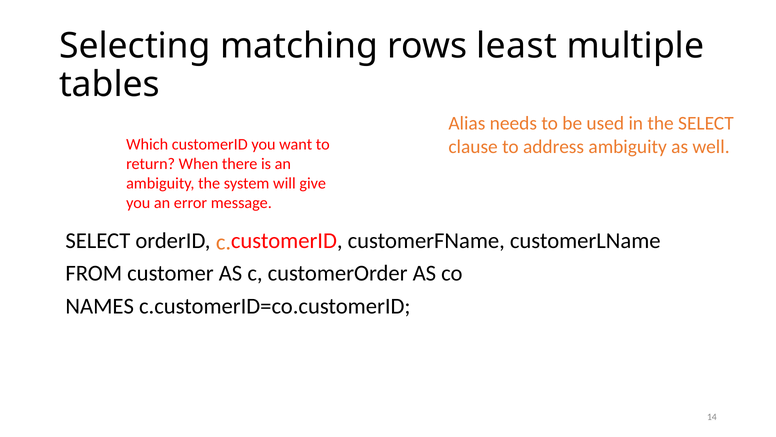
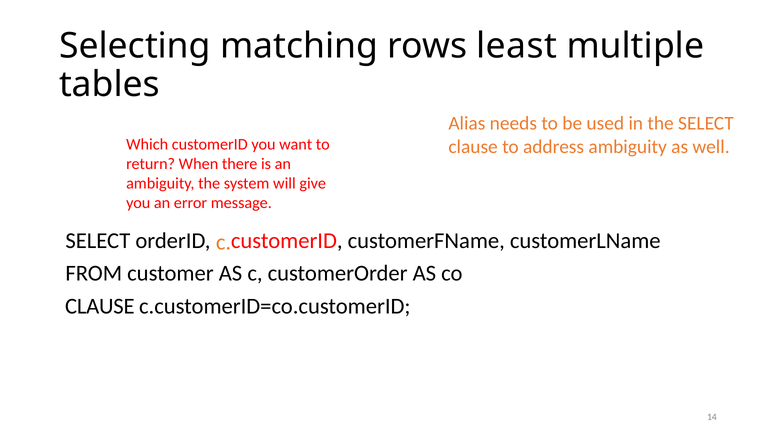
NAMES at (100, 306): NAMES -> CLAUSE
